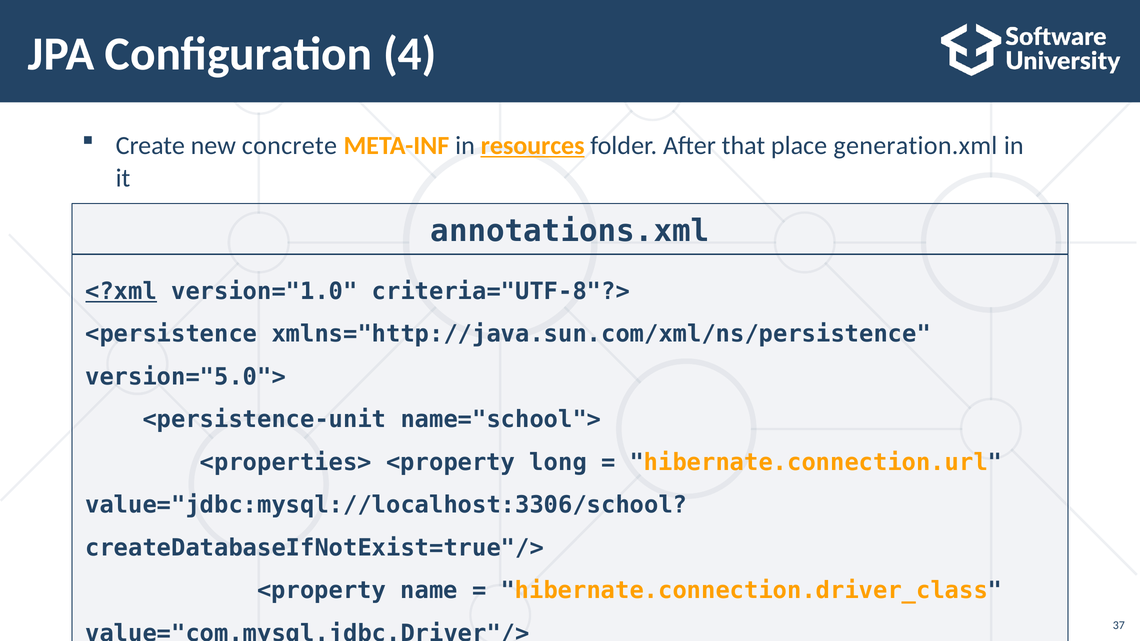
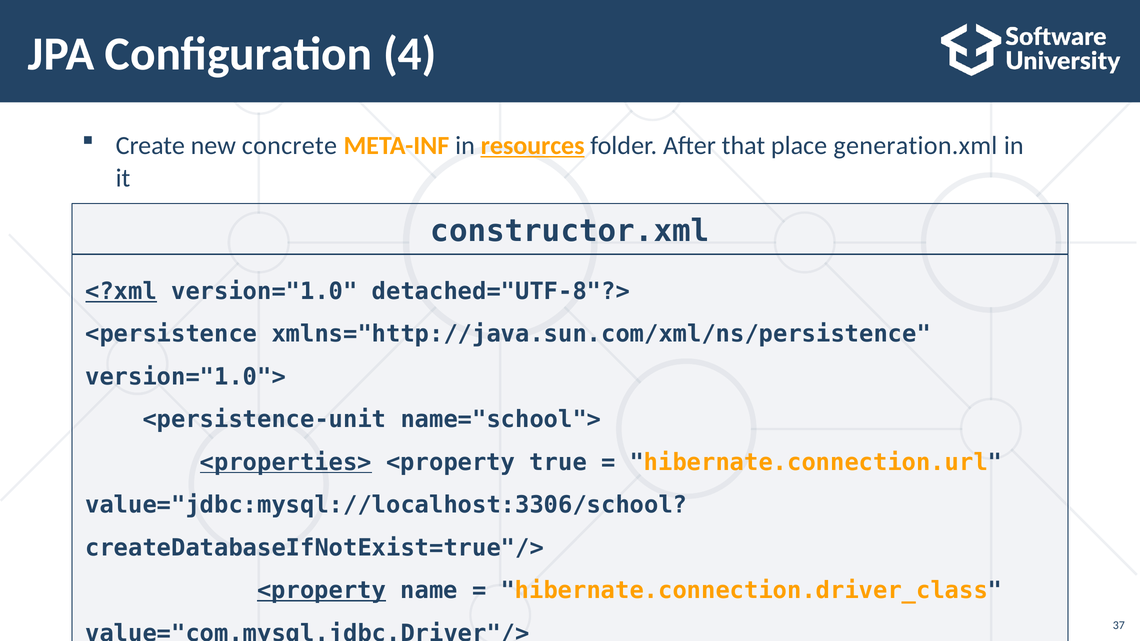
annotations.xml: annotations.xml -> constructor.xml
criteria="UTF-8"?>: criteria="UTF-8"?> -> detached="UTF-8"?>
version="5.0">: version="5.0"> -> version="1.0">
<properties> underline: none -> present
long: long -> true
<property at (322, 591) underline: none -> present
